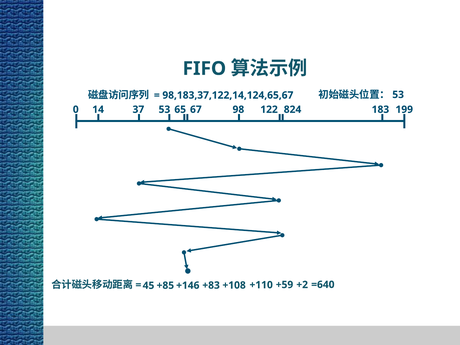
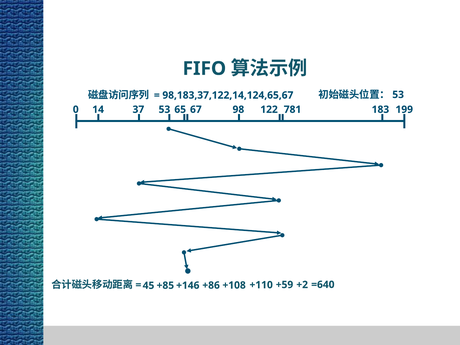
824: 824 -> 781
+83: +83 -> +86
